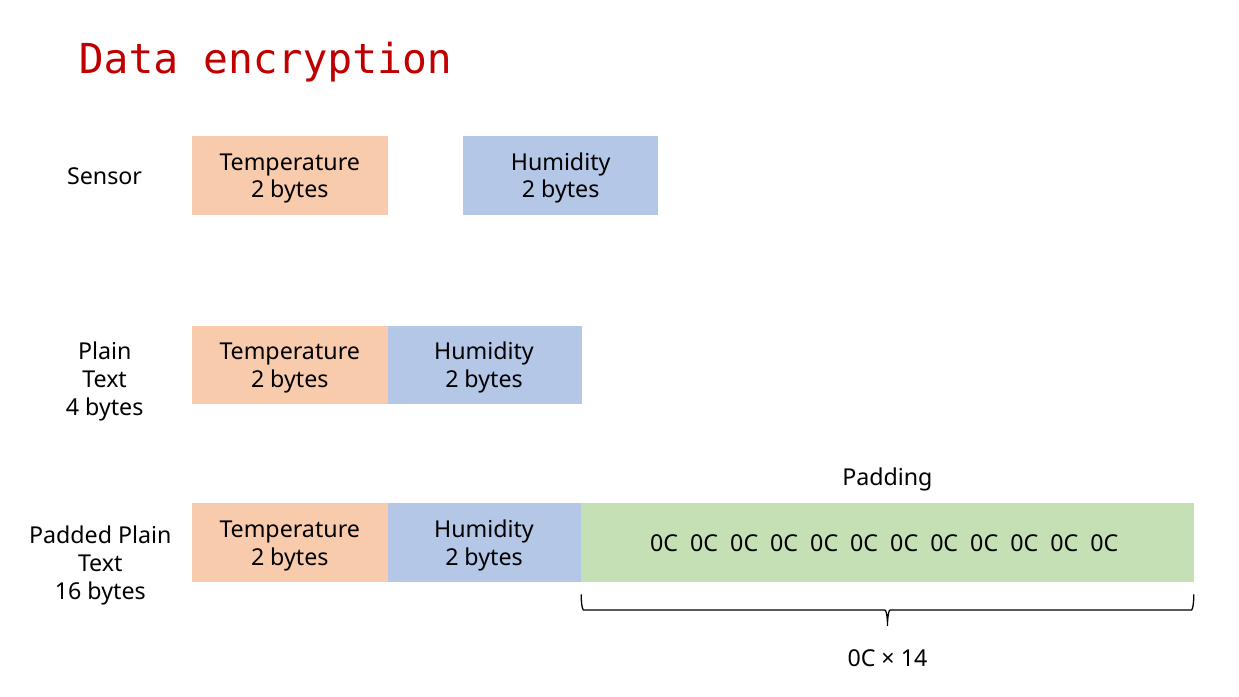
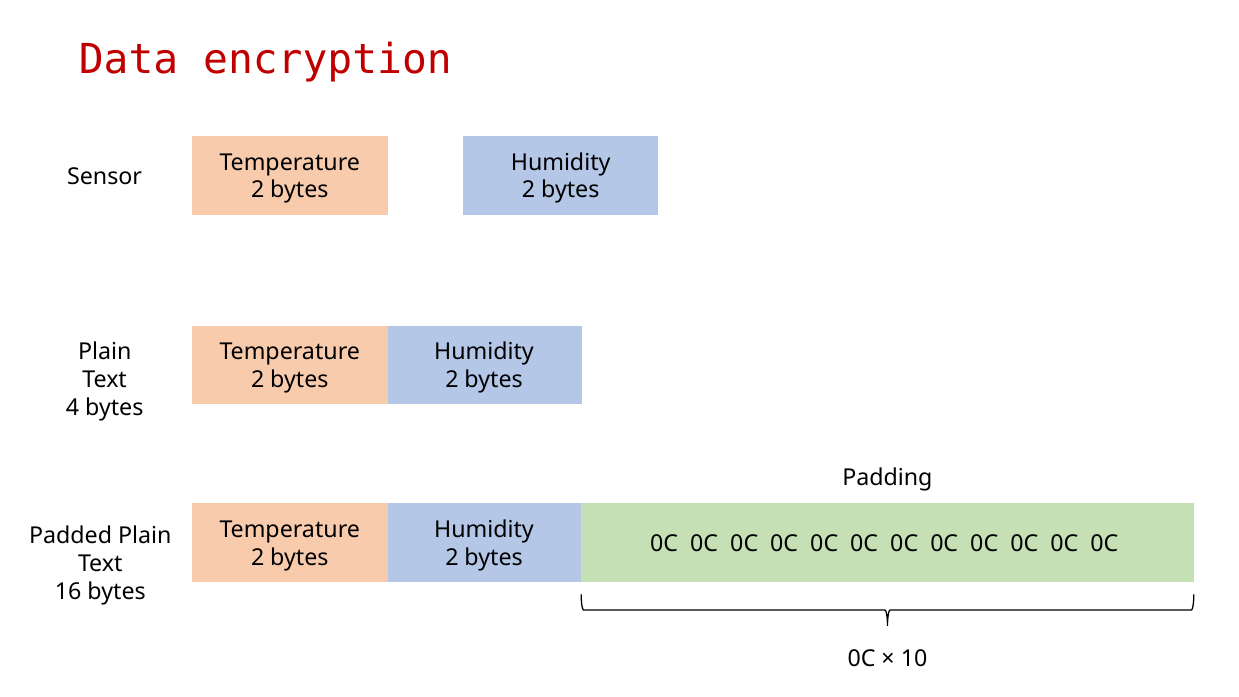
14: 14 -> 10
